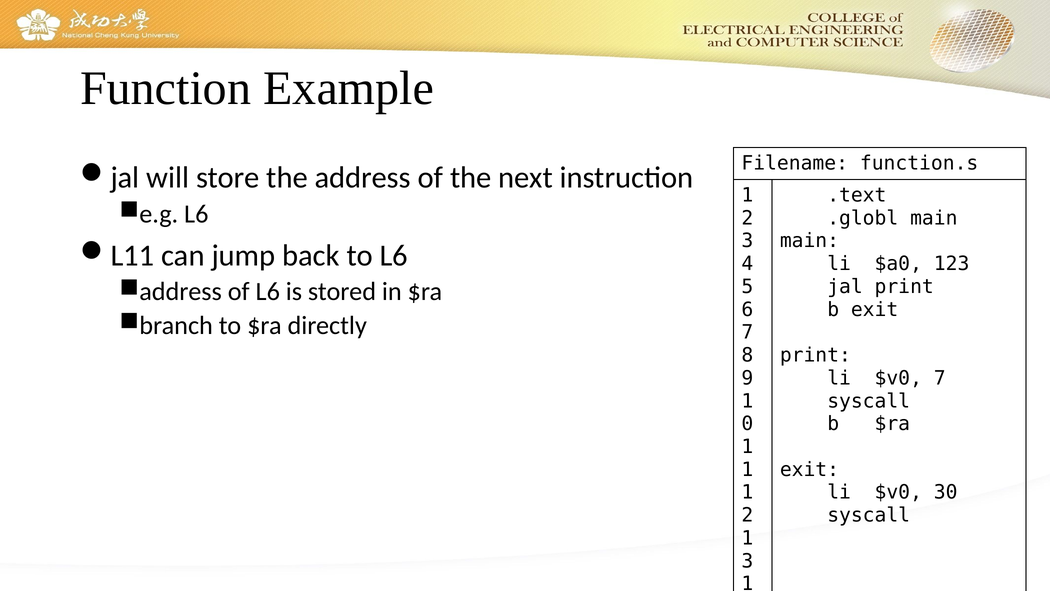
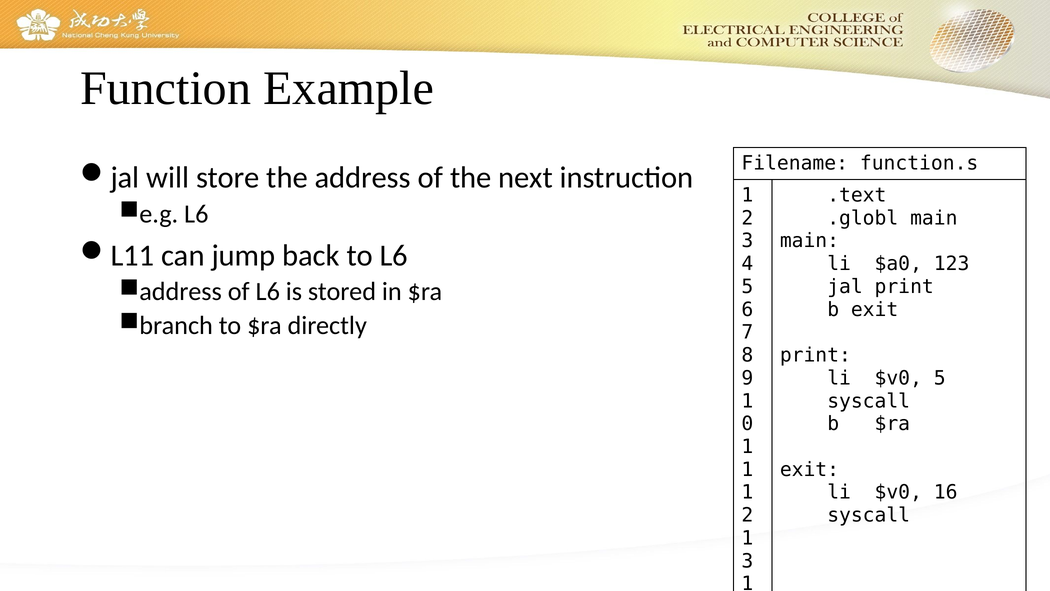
$v0 7: 7 -> 5
30: 30 -> 16
